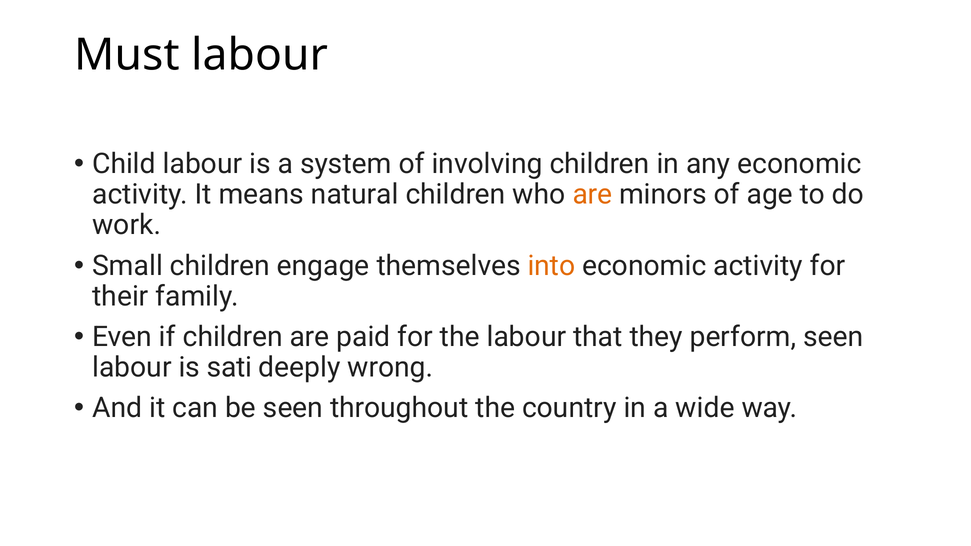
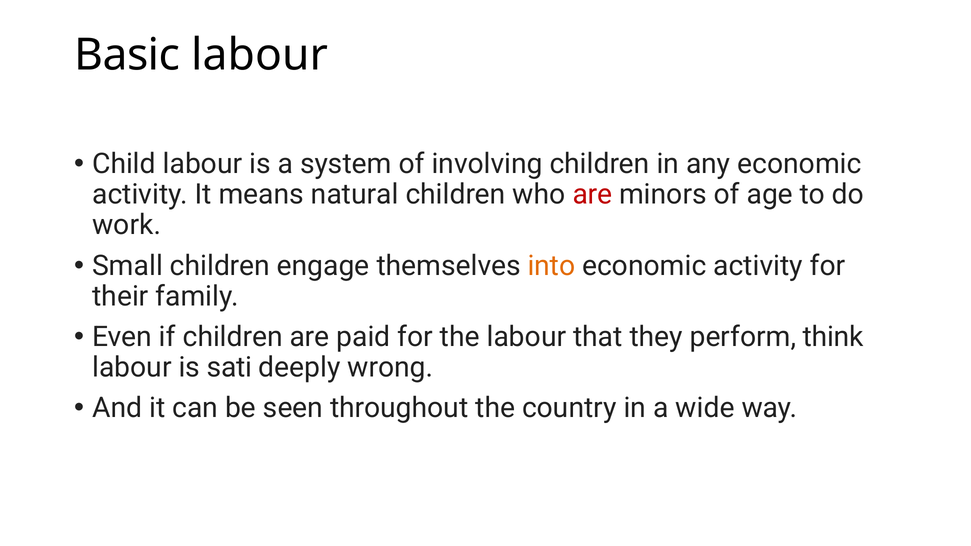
Must: Must -> Basic
are at (592, 195) colour: orange -> red
perform seen: seen -> think
